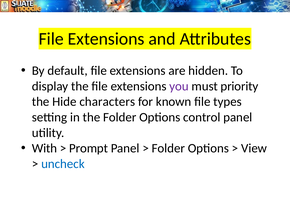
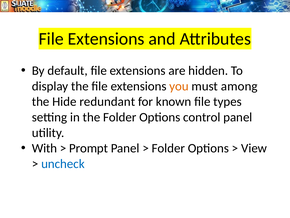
you colour: purple -> orange
priority: priority -> among
characters: characters -> redundant
